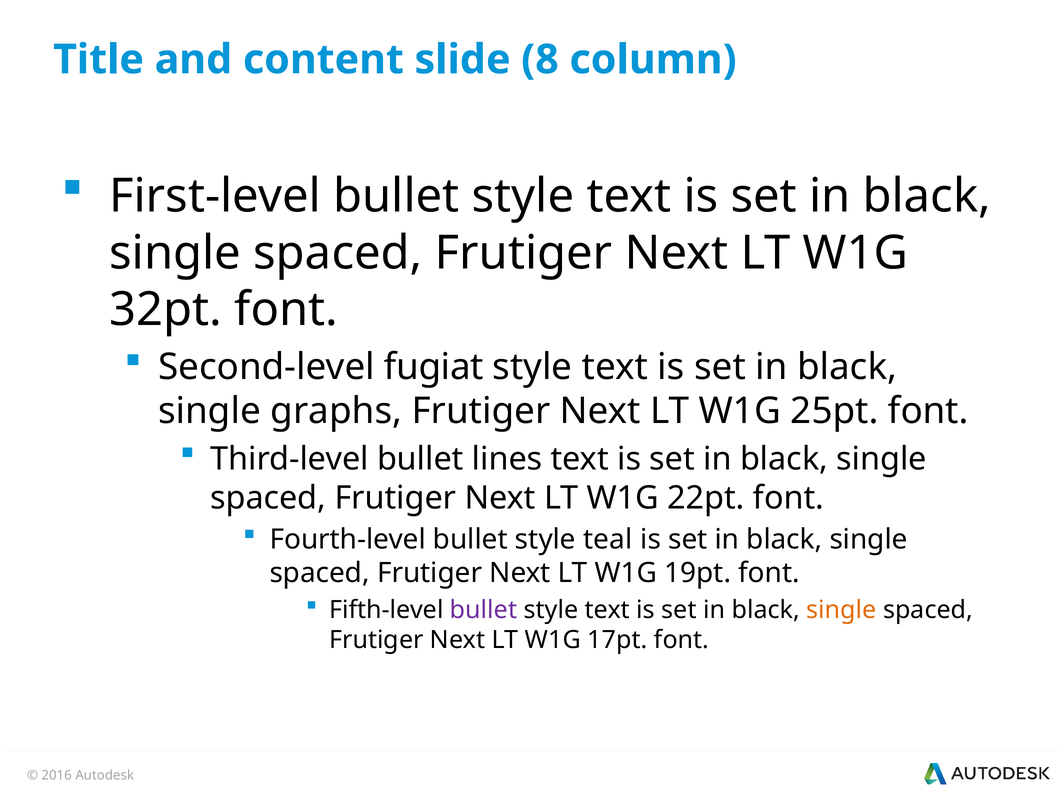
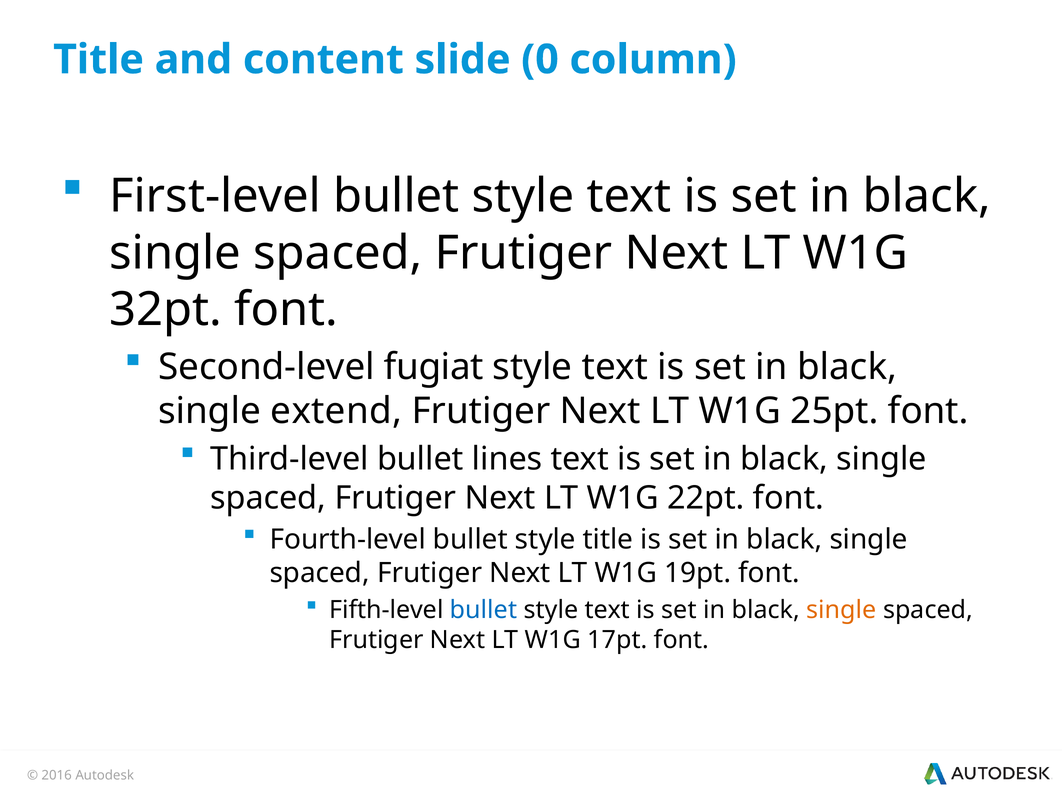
8: 8 -> 0
graphs: graphs -> extend
style teal: teal -> title
bullet at (484, 609) colour: purple -> blue
